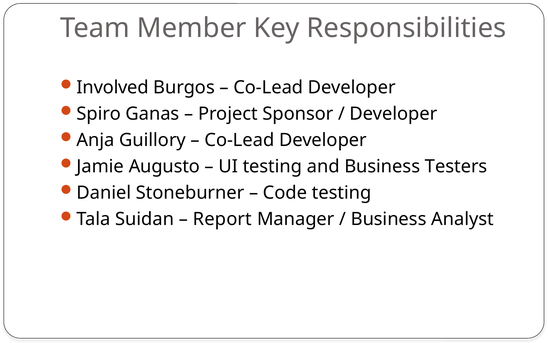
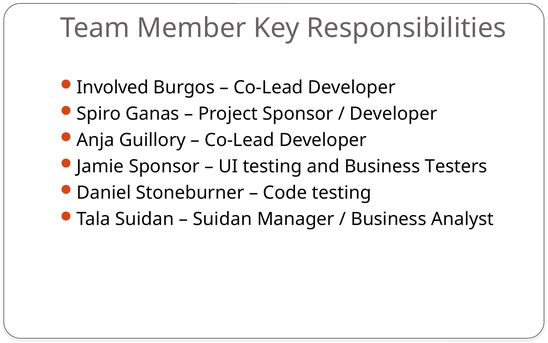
Jamie Augusto: Augusto -> Sponsor
Report at (222, 219): Report -> Suidan
